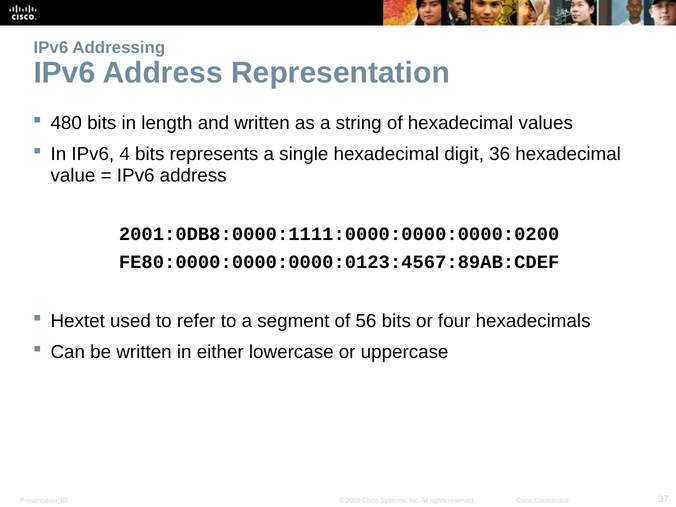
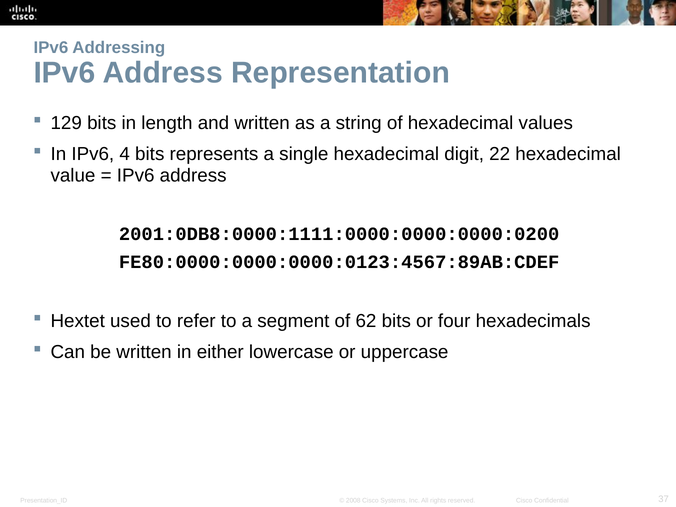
480: 480 -> 129
36: 36 -> 22
56: 56 -> 62
